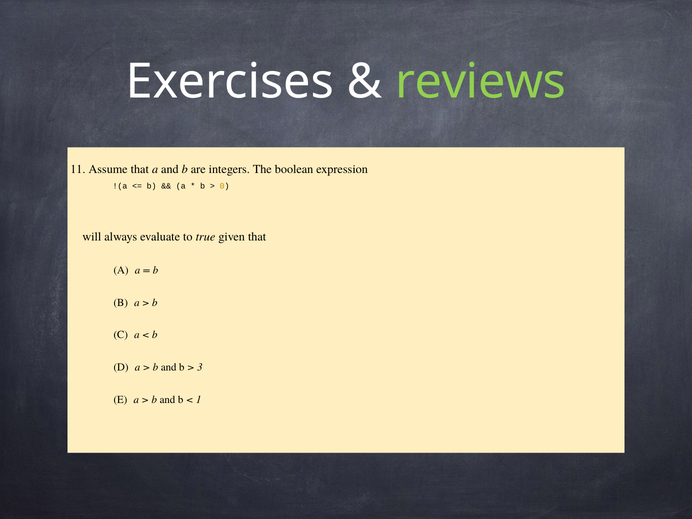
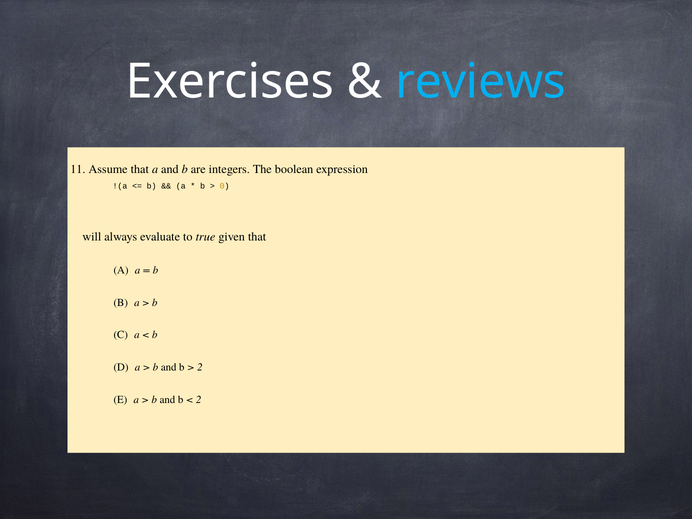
reviews colour: light green -> light blue
3 at (200, 367): 3 -> 2
1 at (199, 400): 1 -> 2
